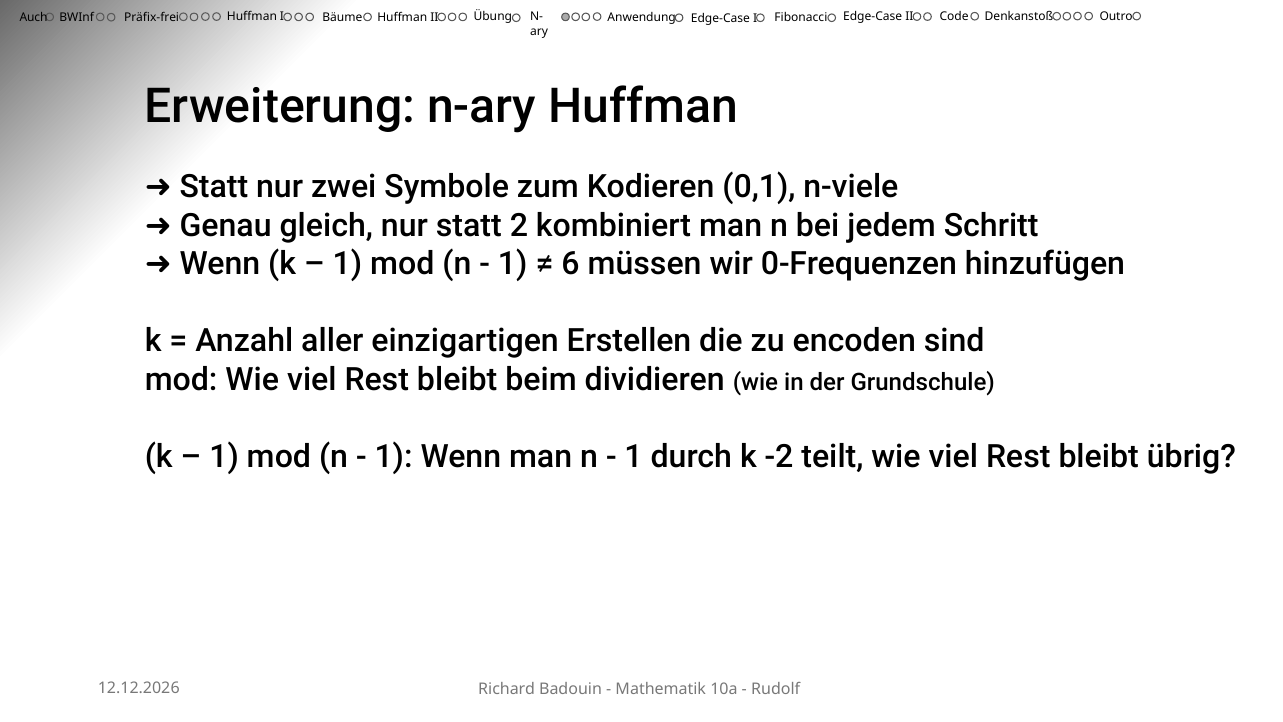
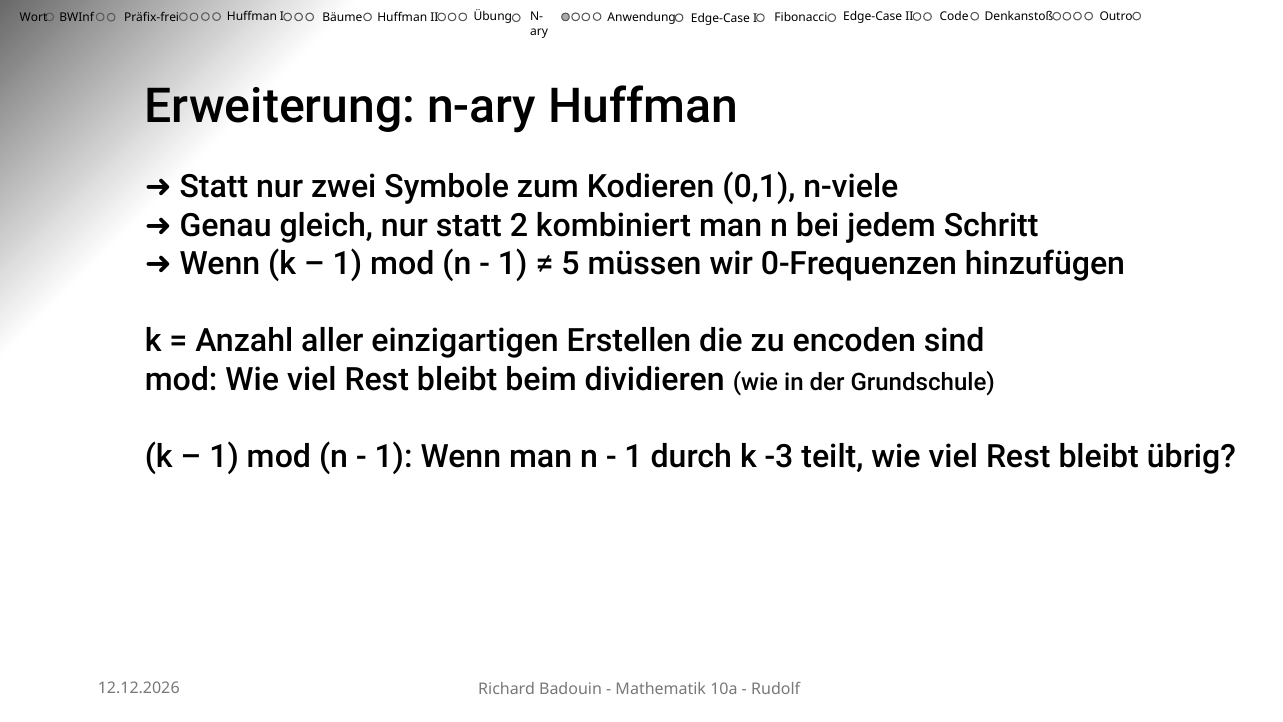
Auch: Auch -> Wort
6: 6 -> 5
-2: -2 -> -3
